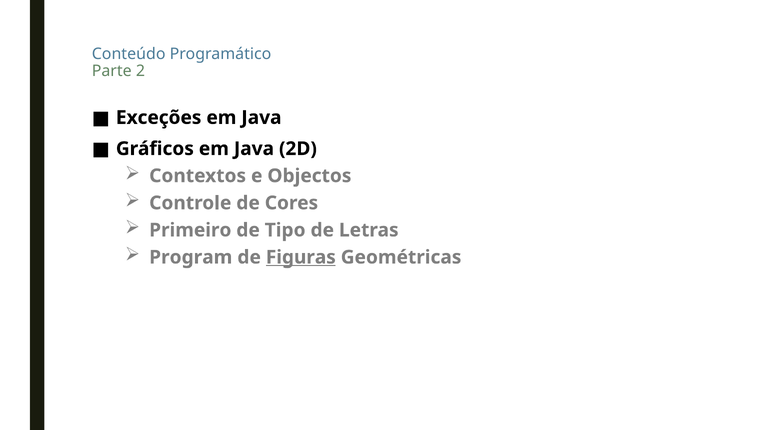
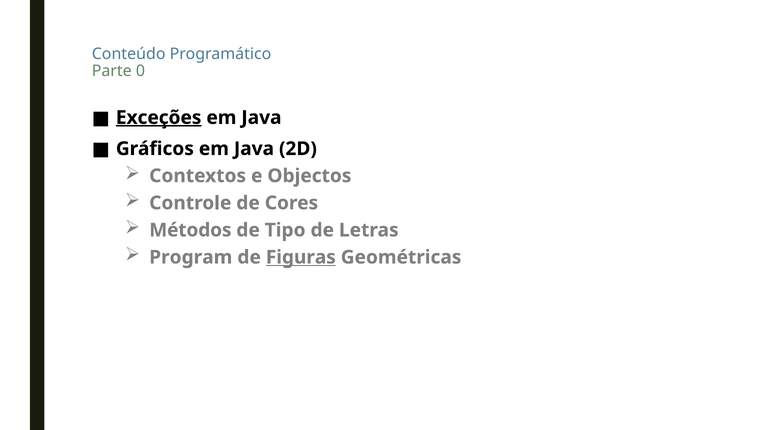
2: 2 -> 0
Exceções underline: none -> present
Primeiro: Primeiro -> Métodos
